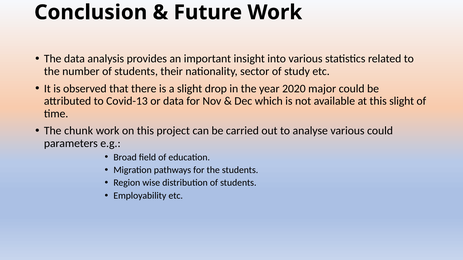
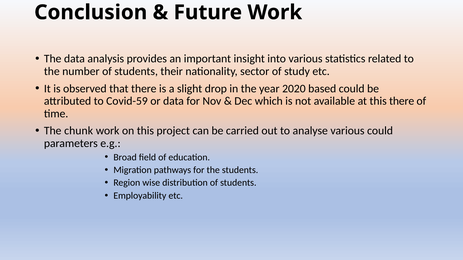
major: major -> based
Covid-13: Covid-13 -> Covid-59
this slight: slight -> there
